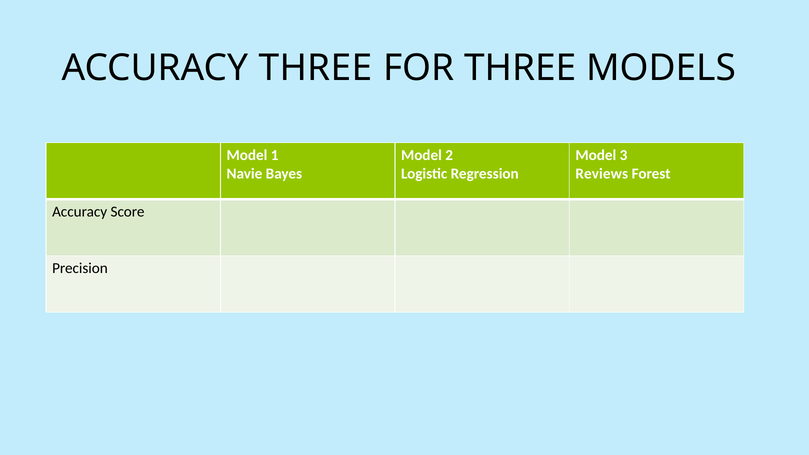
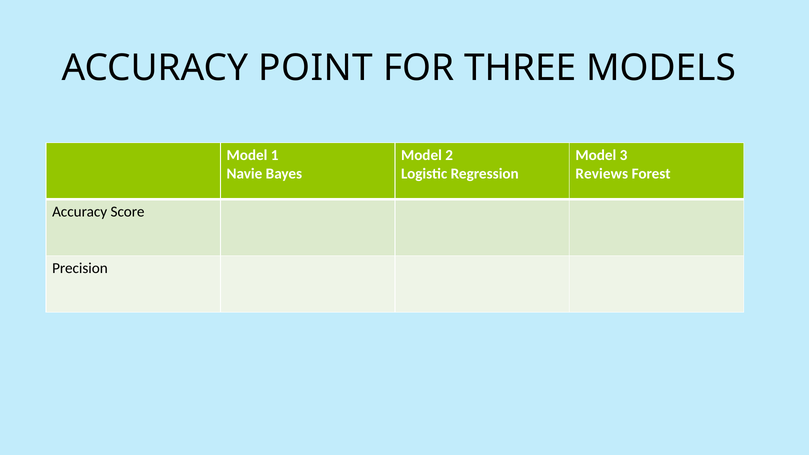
ACCURACY THREE: THREE -> POINT
